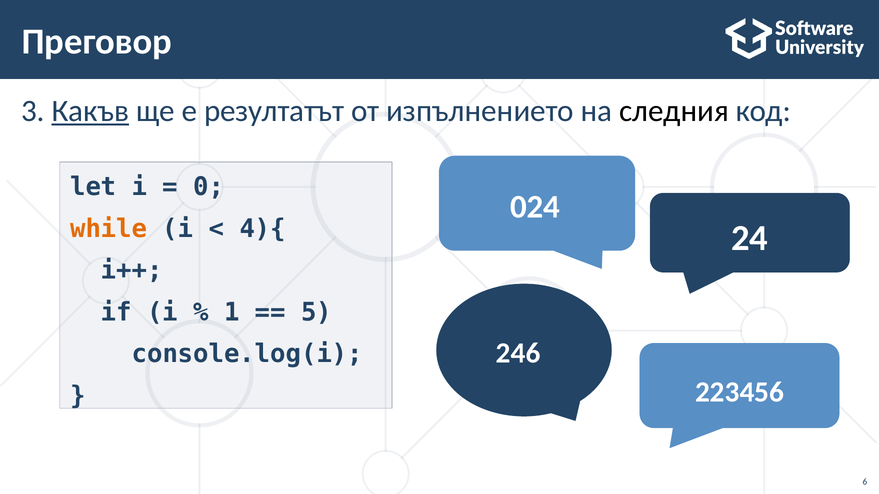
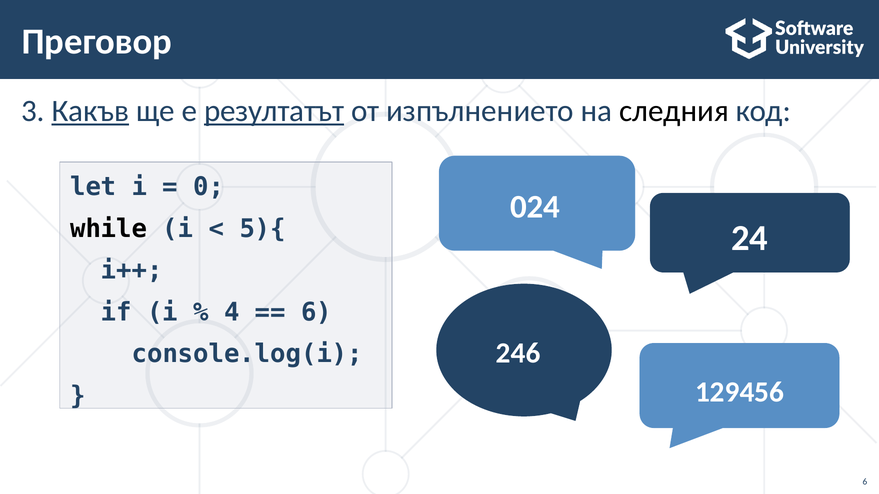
резултатът underline: none -> present
while colour: orange -> black
4){: 4){ -> 5){
1: 1 -> 4
5 at (316, 313): 5 -> 6
223456: 223456 -> 129456
